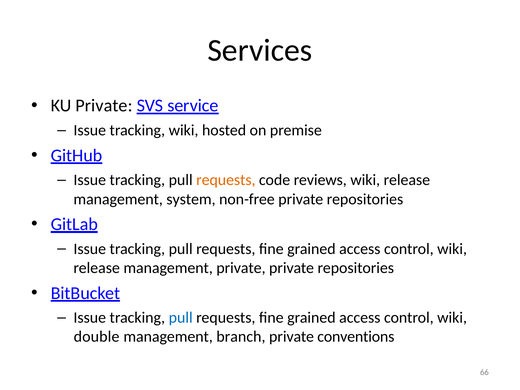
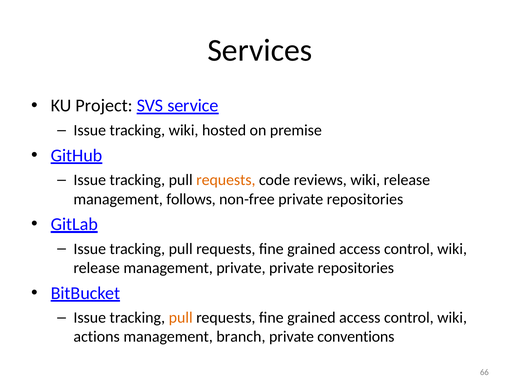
KU Private: Private -> Project
system: system -> follows
pull at (181, 318) colour: blue -> orange
double: double -> actions
